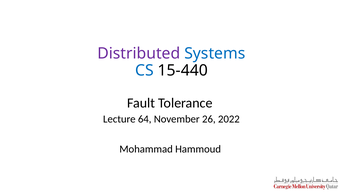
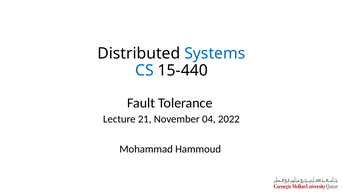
Distributed colour: purple -> black
64: 64 -> 21
26: 26 -> 04
